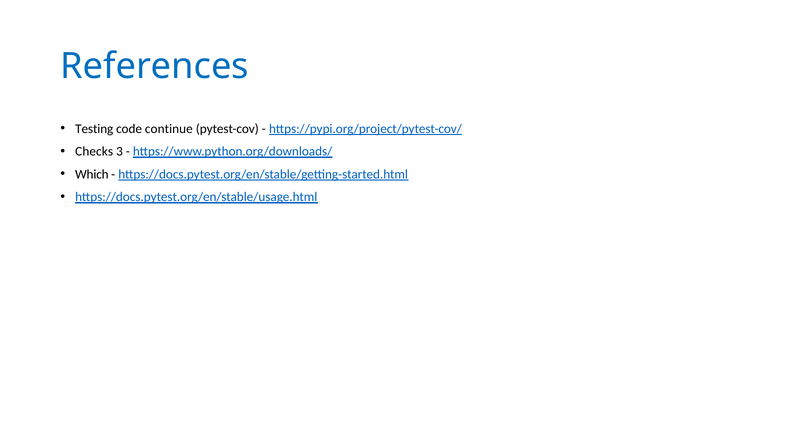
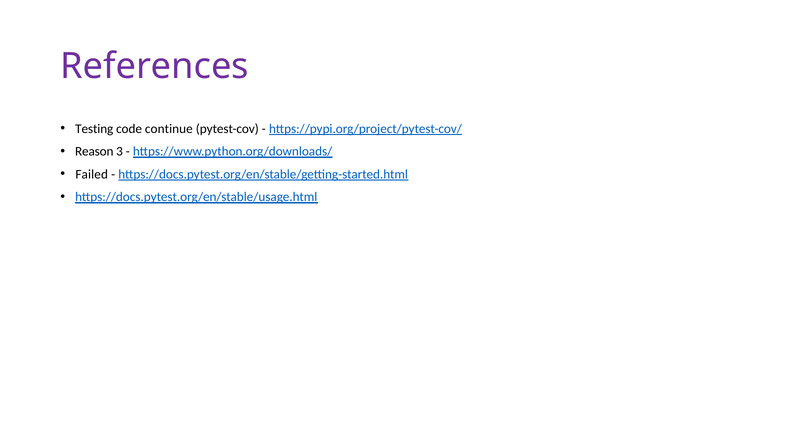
References colour: blue -> purple
Checks: Checks -> Reason
Which: Which -> Failed
